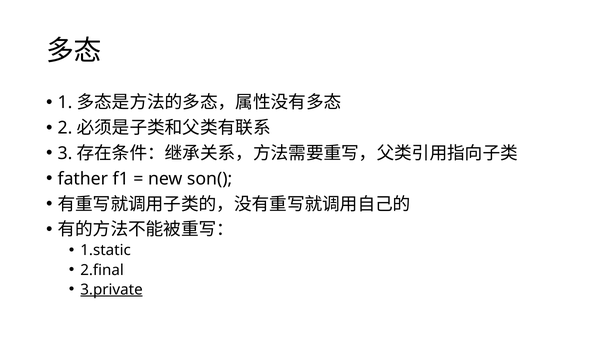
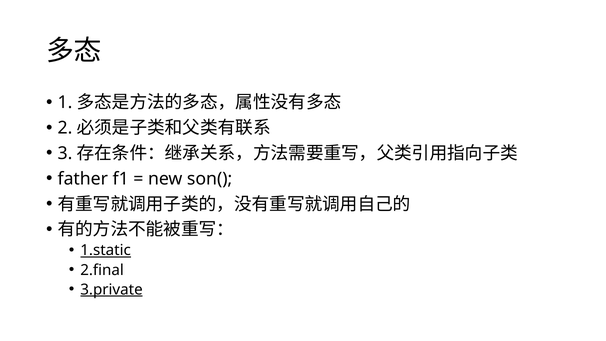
1.static underline: none -> present
